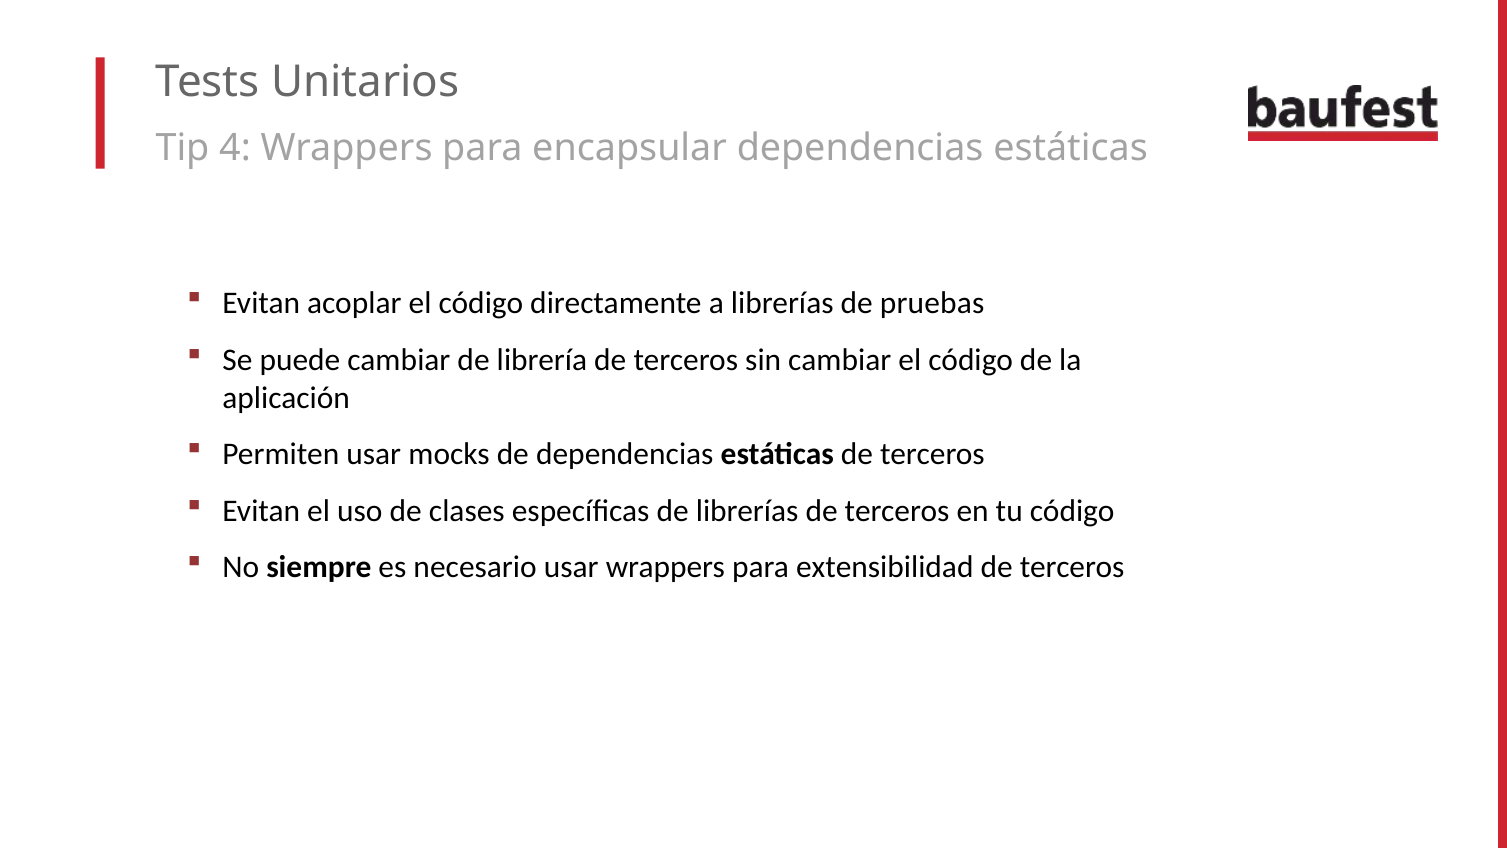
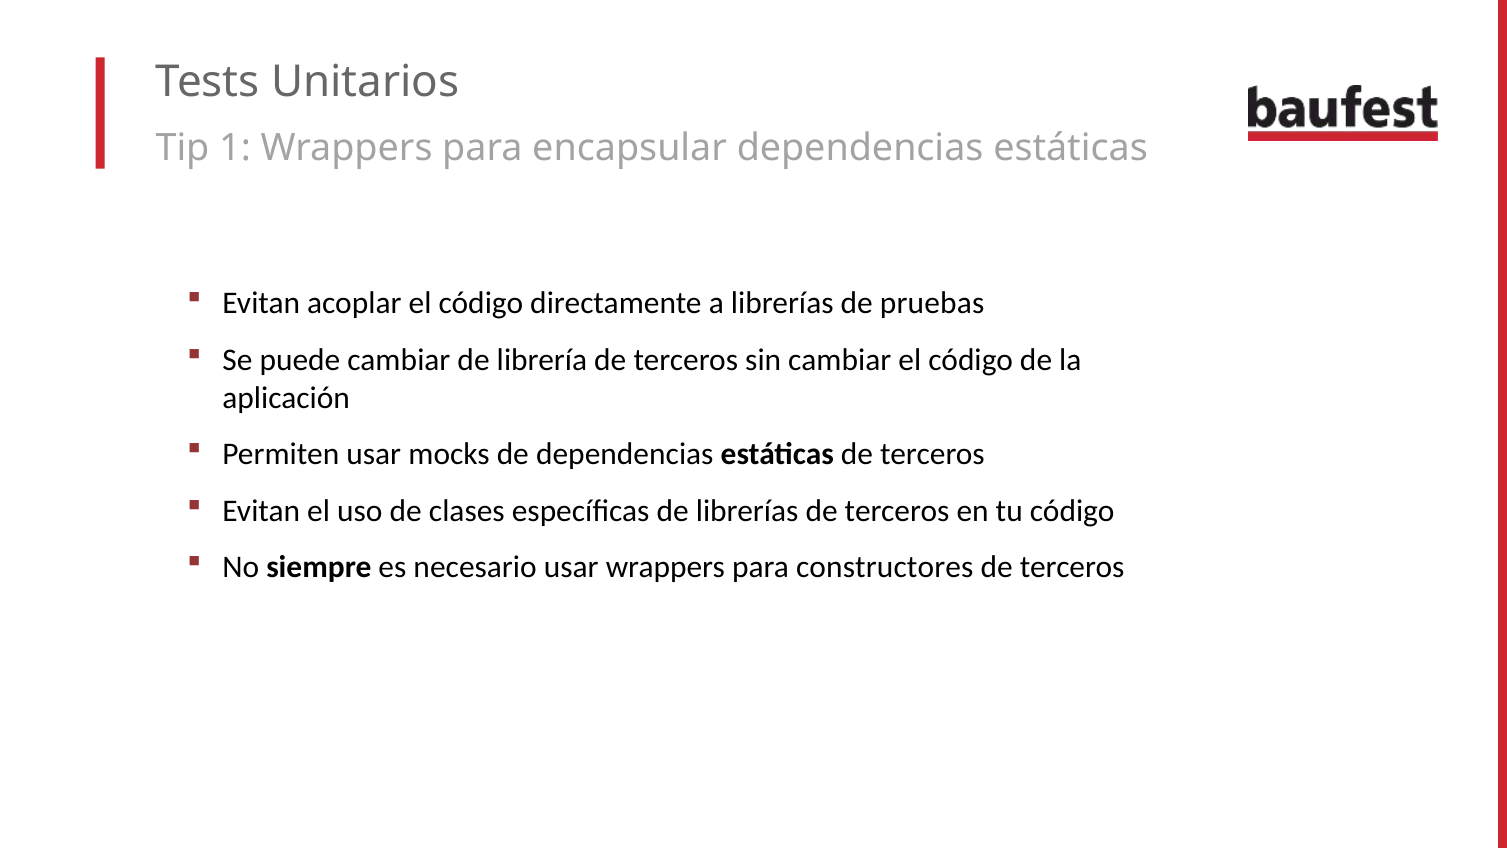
4: 4 -> 1
extensibilidad: extensibilidad -> constructores
